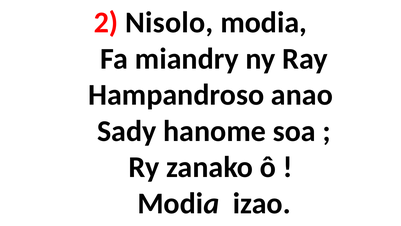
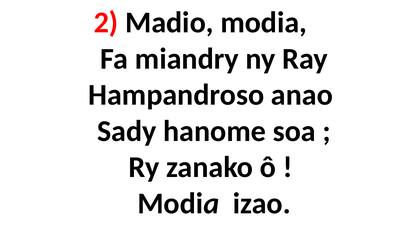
Nisolo: Nisolo -> Madio
